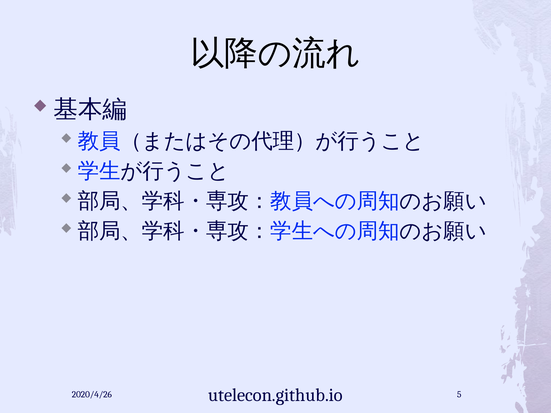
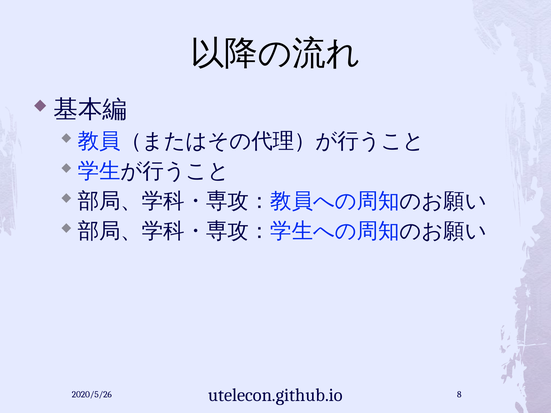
2020/4/26: 2020/4/26 -> 2020/5/26
5: 5 -> 8
